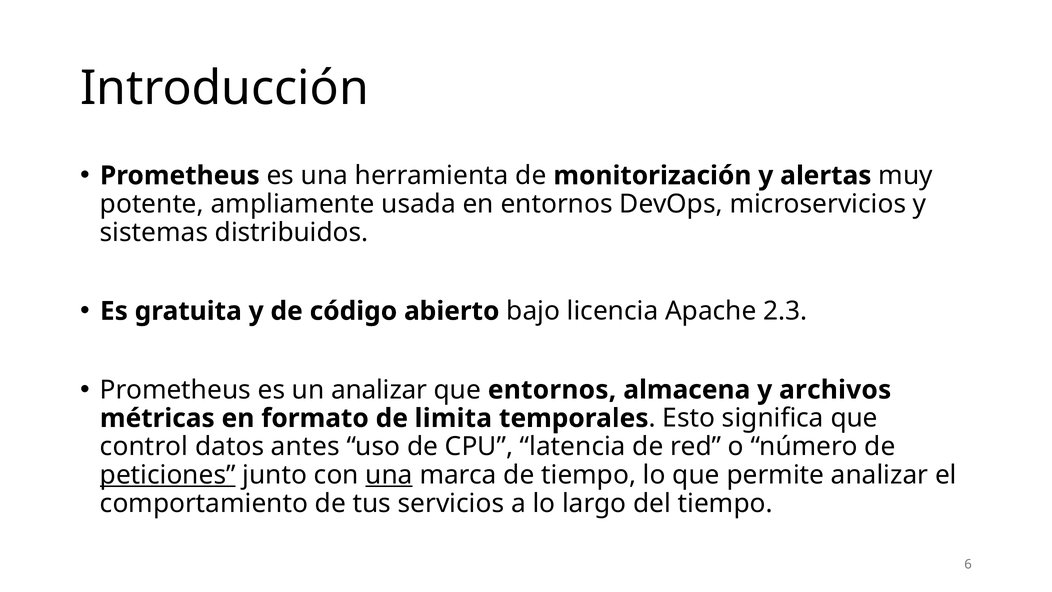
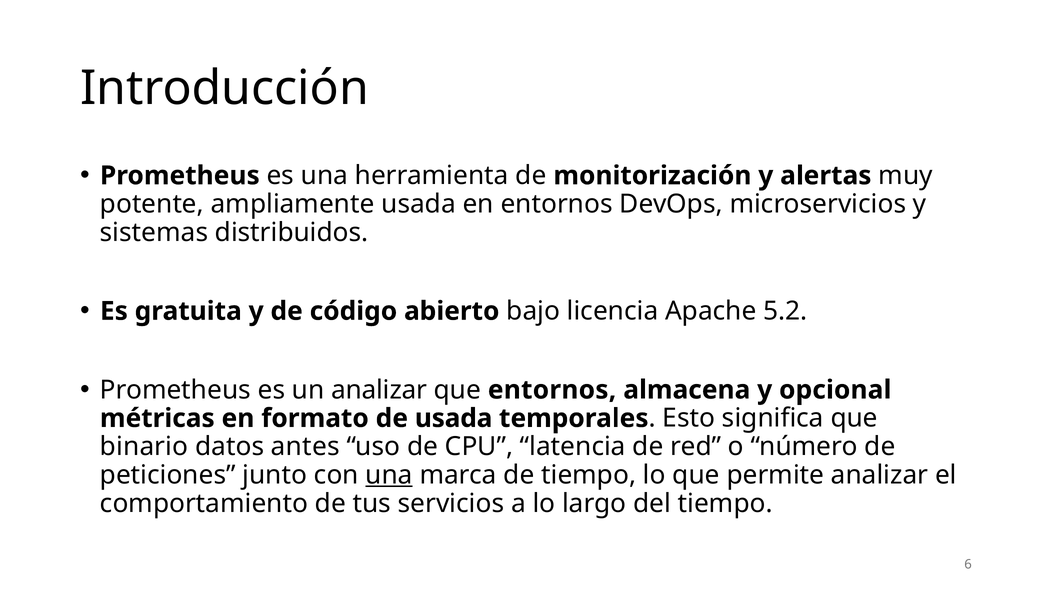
2.3: 2.3 -> 5.2
archivos: archivos -> opcional
de limita: limita -> usada
control: control -> binario
peticiones underline: present -> none
